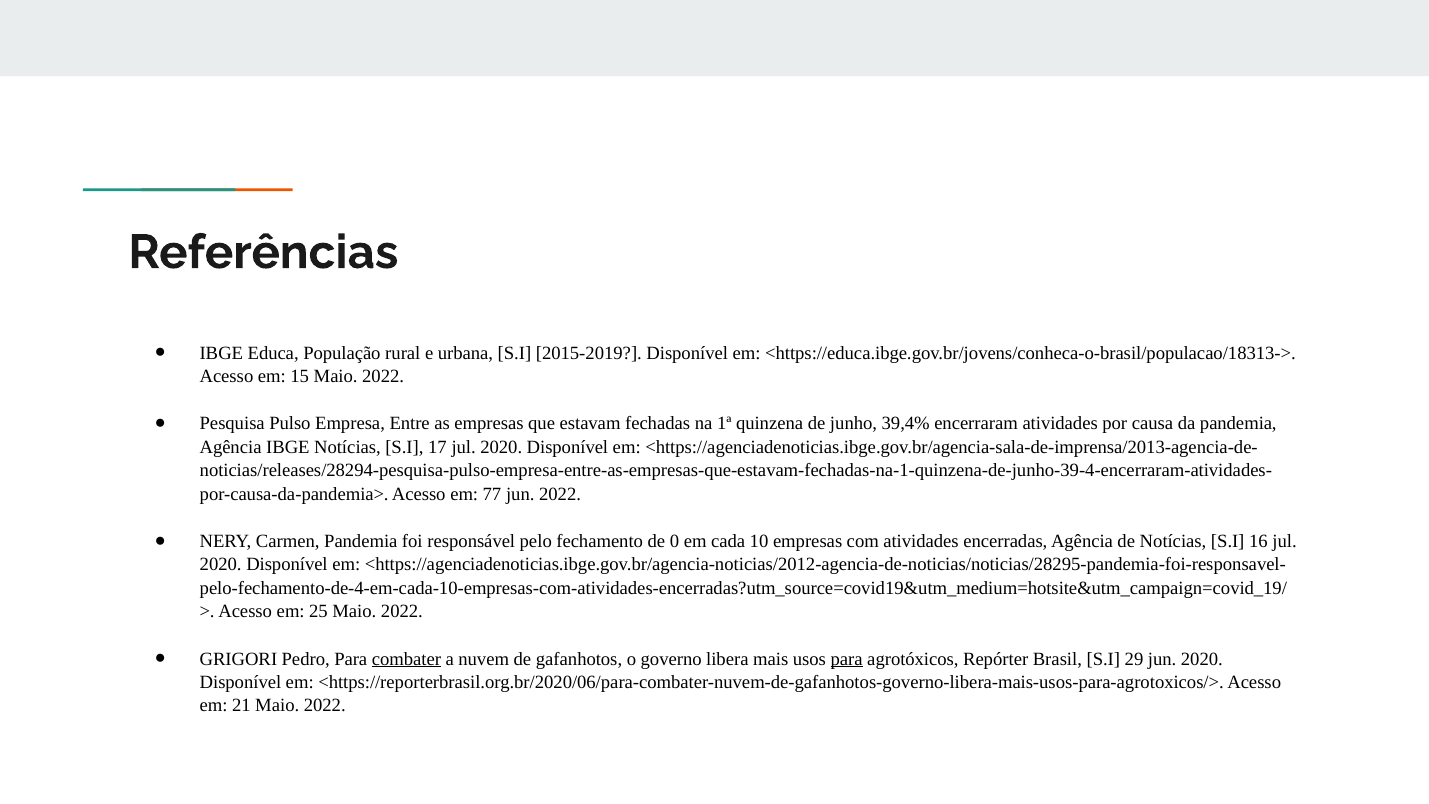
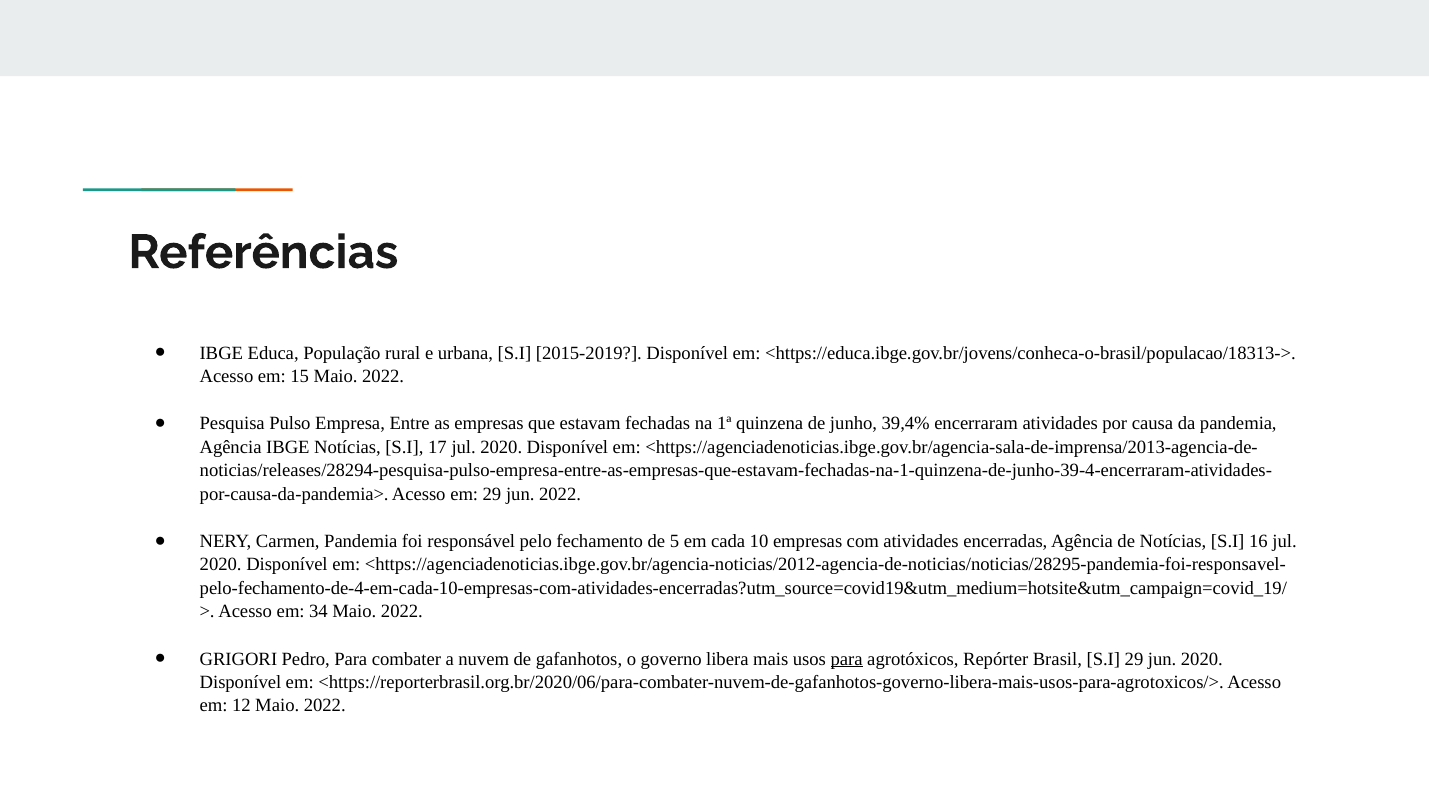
em 77: 77 -> 29
0: 0 -> 5
25: 25 -> 34
combater underline: present -> none
21: 21 -> 12
